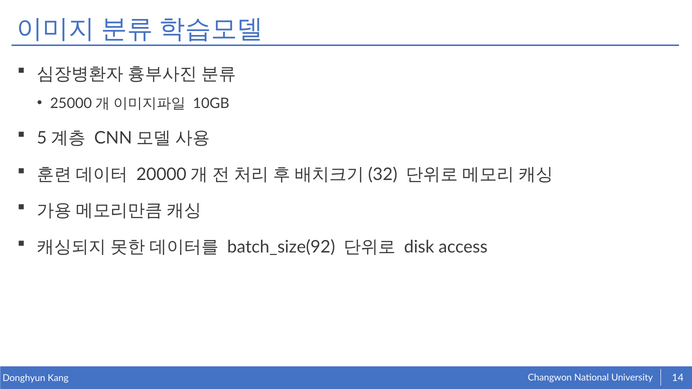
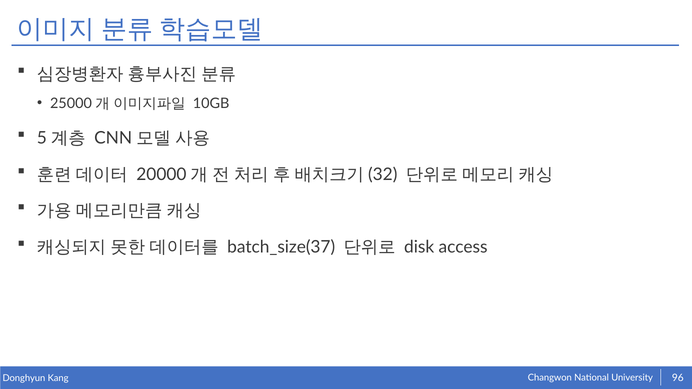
batch_size(92: batch_size(92 -> batch_size(37
14: 14 -> 96
